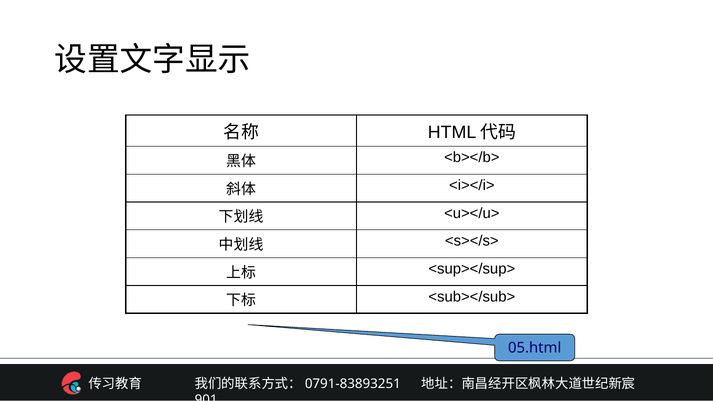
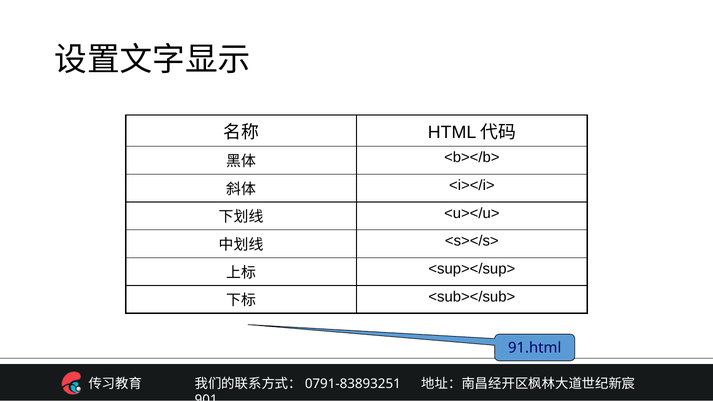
05.html: 05.html -> 91.html
